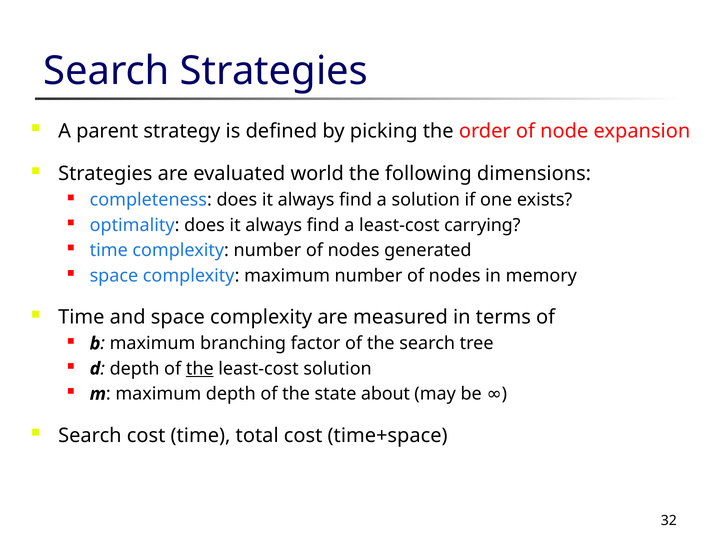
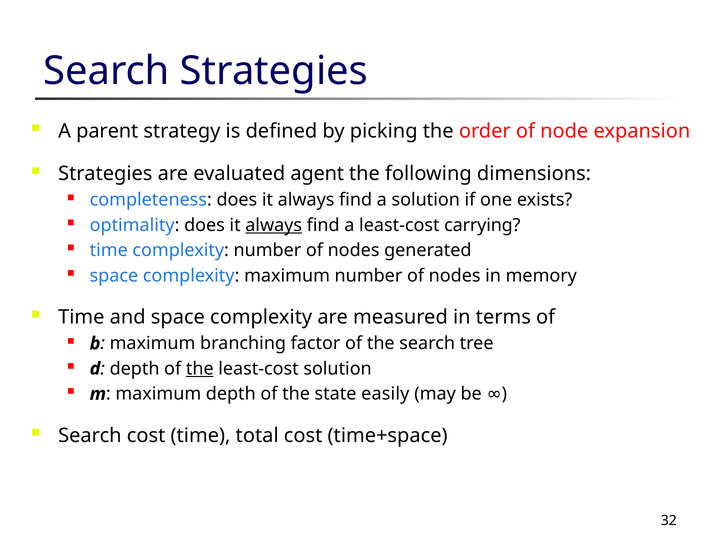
world: world -> agent
always at (274, 225) underline: none -> present
about: about -> easily
